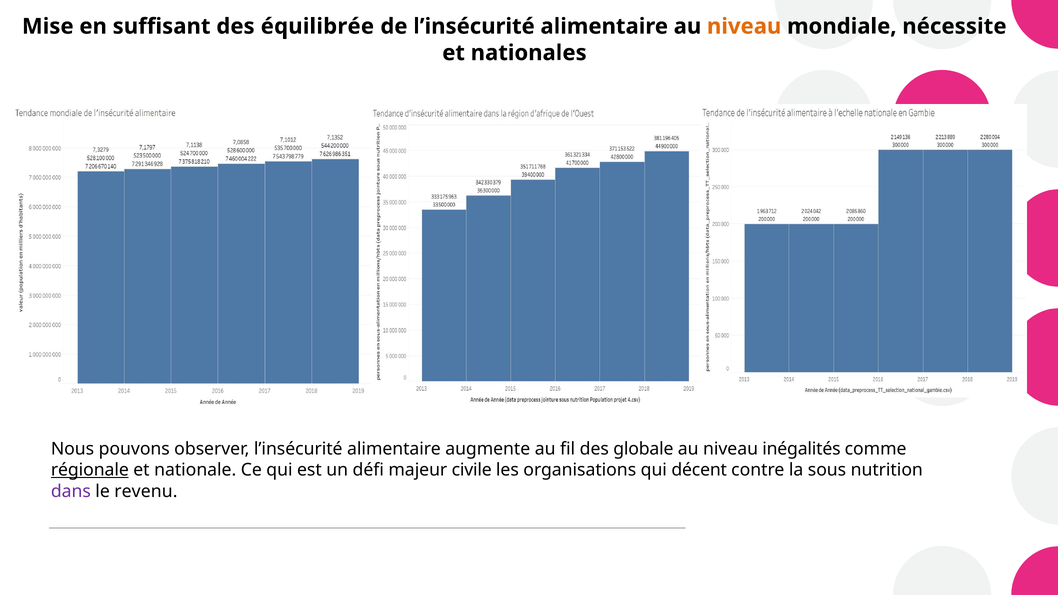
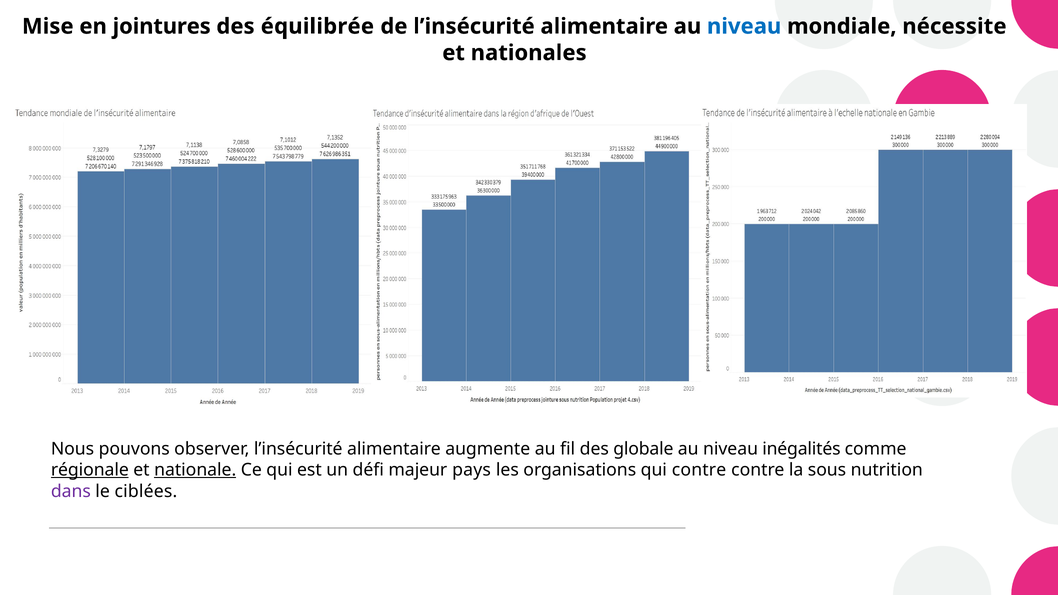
suffisant: suffisant -> jointures
niveau at (744, 26) colour: orange -> blue
nationale underline: none -> present
civile: civile -> pays
qui décent: décent -> contre
revenu: revenu -> ciblées
